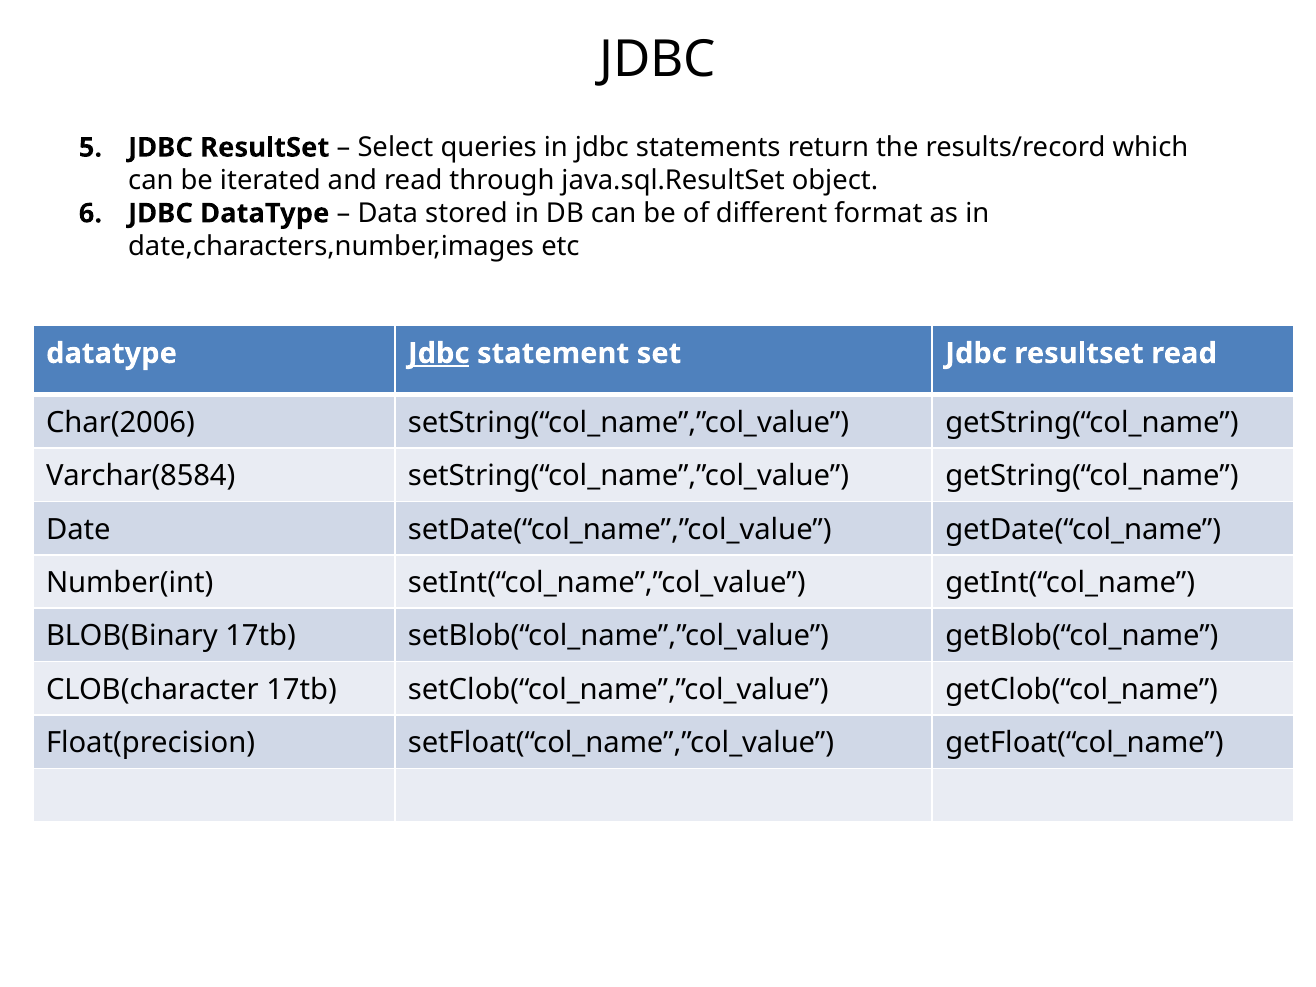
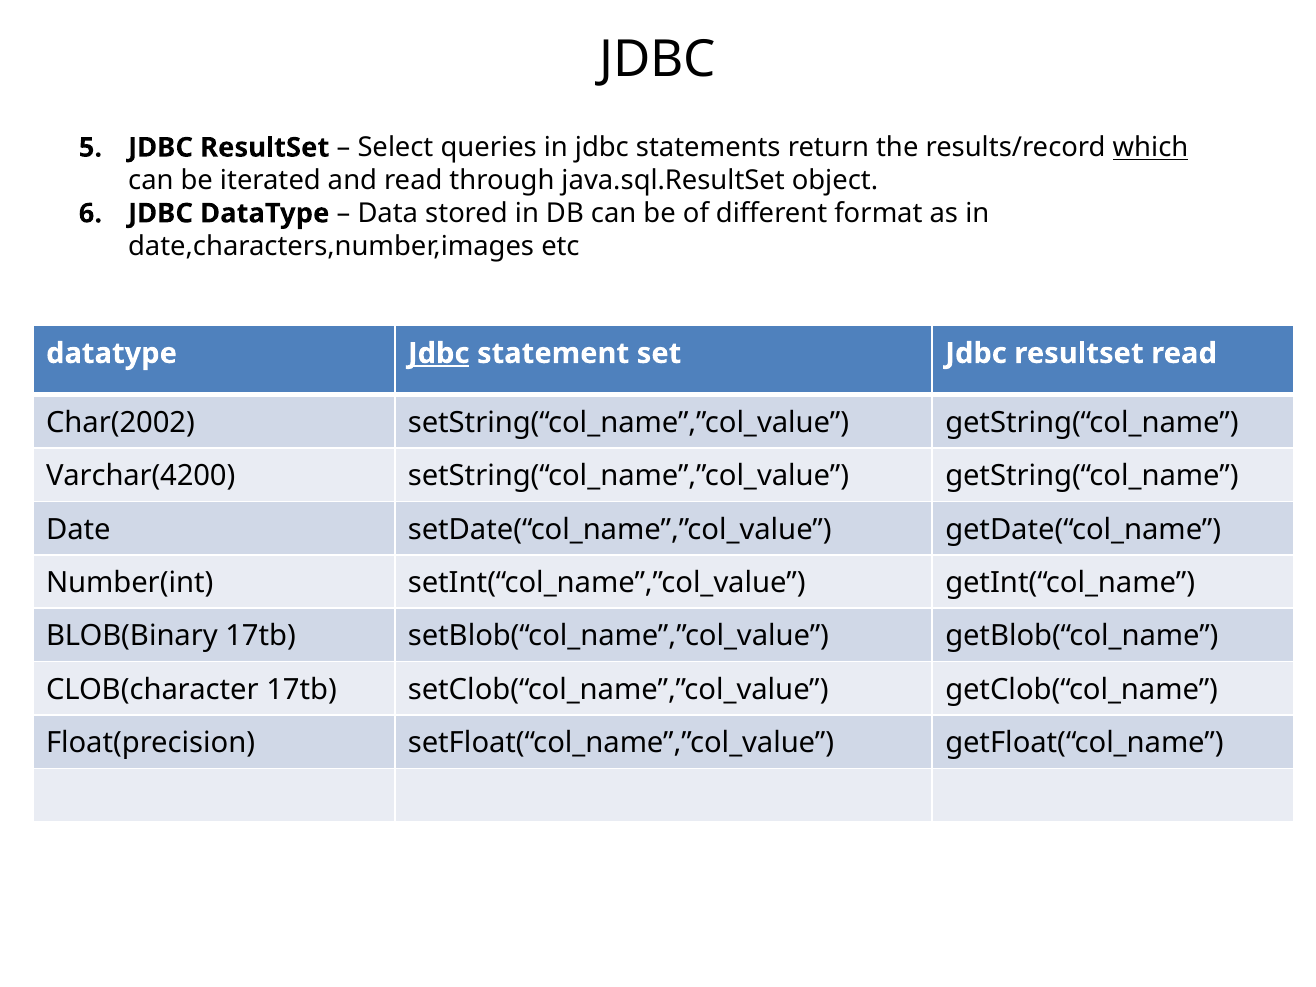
which underline: none -> present
Char(2006: Char(2006 -> Char(2002
Varchar(8584: Varchar(8584 -> Varchar(4200
